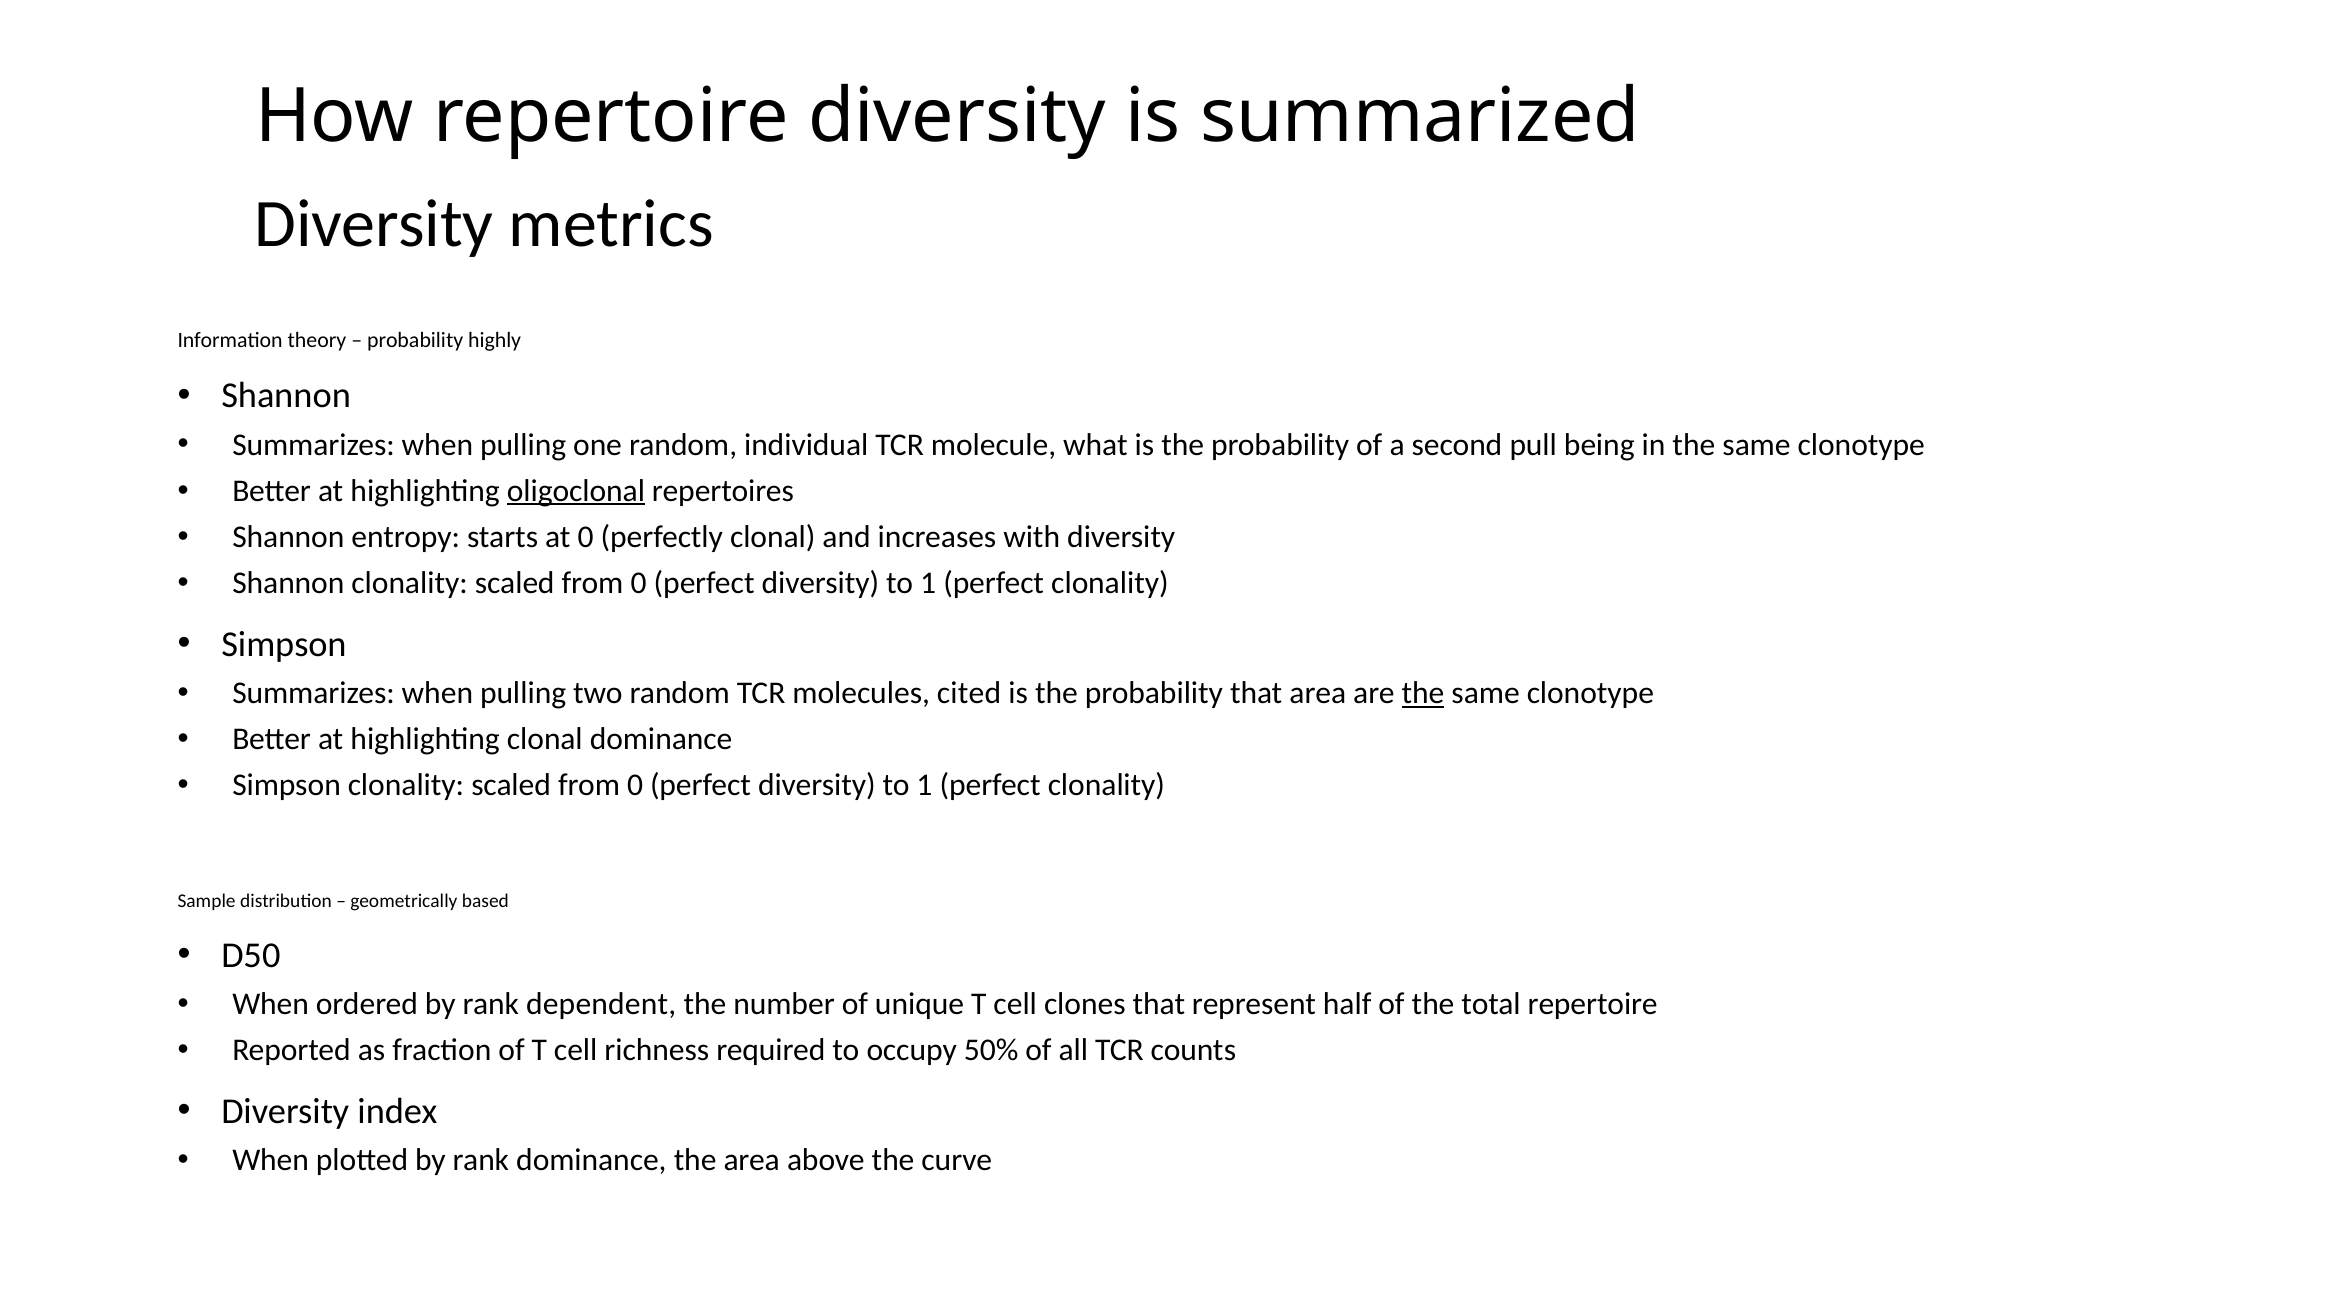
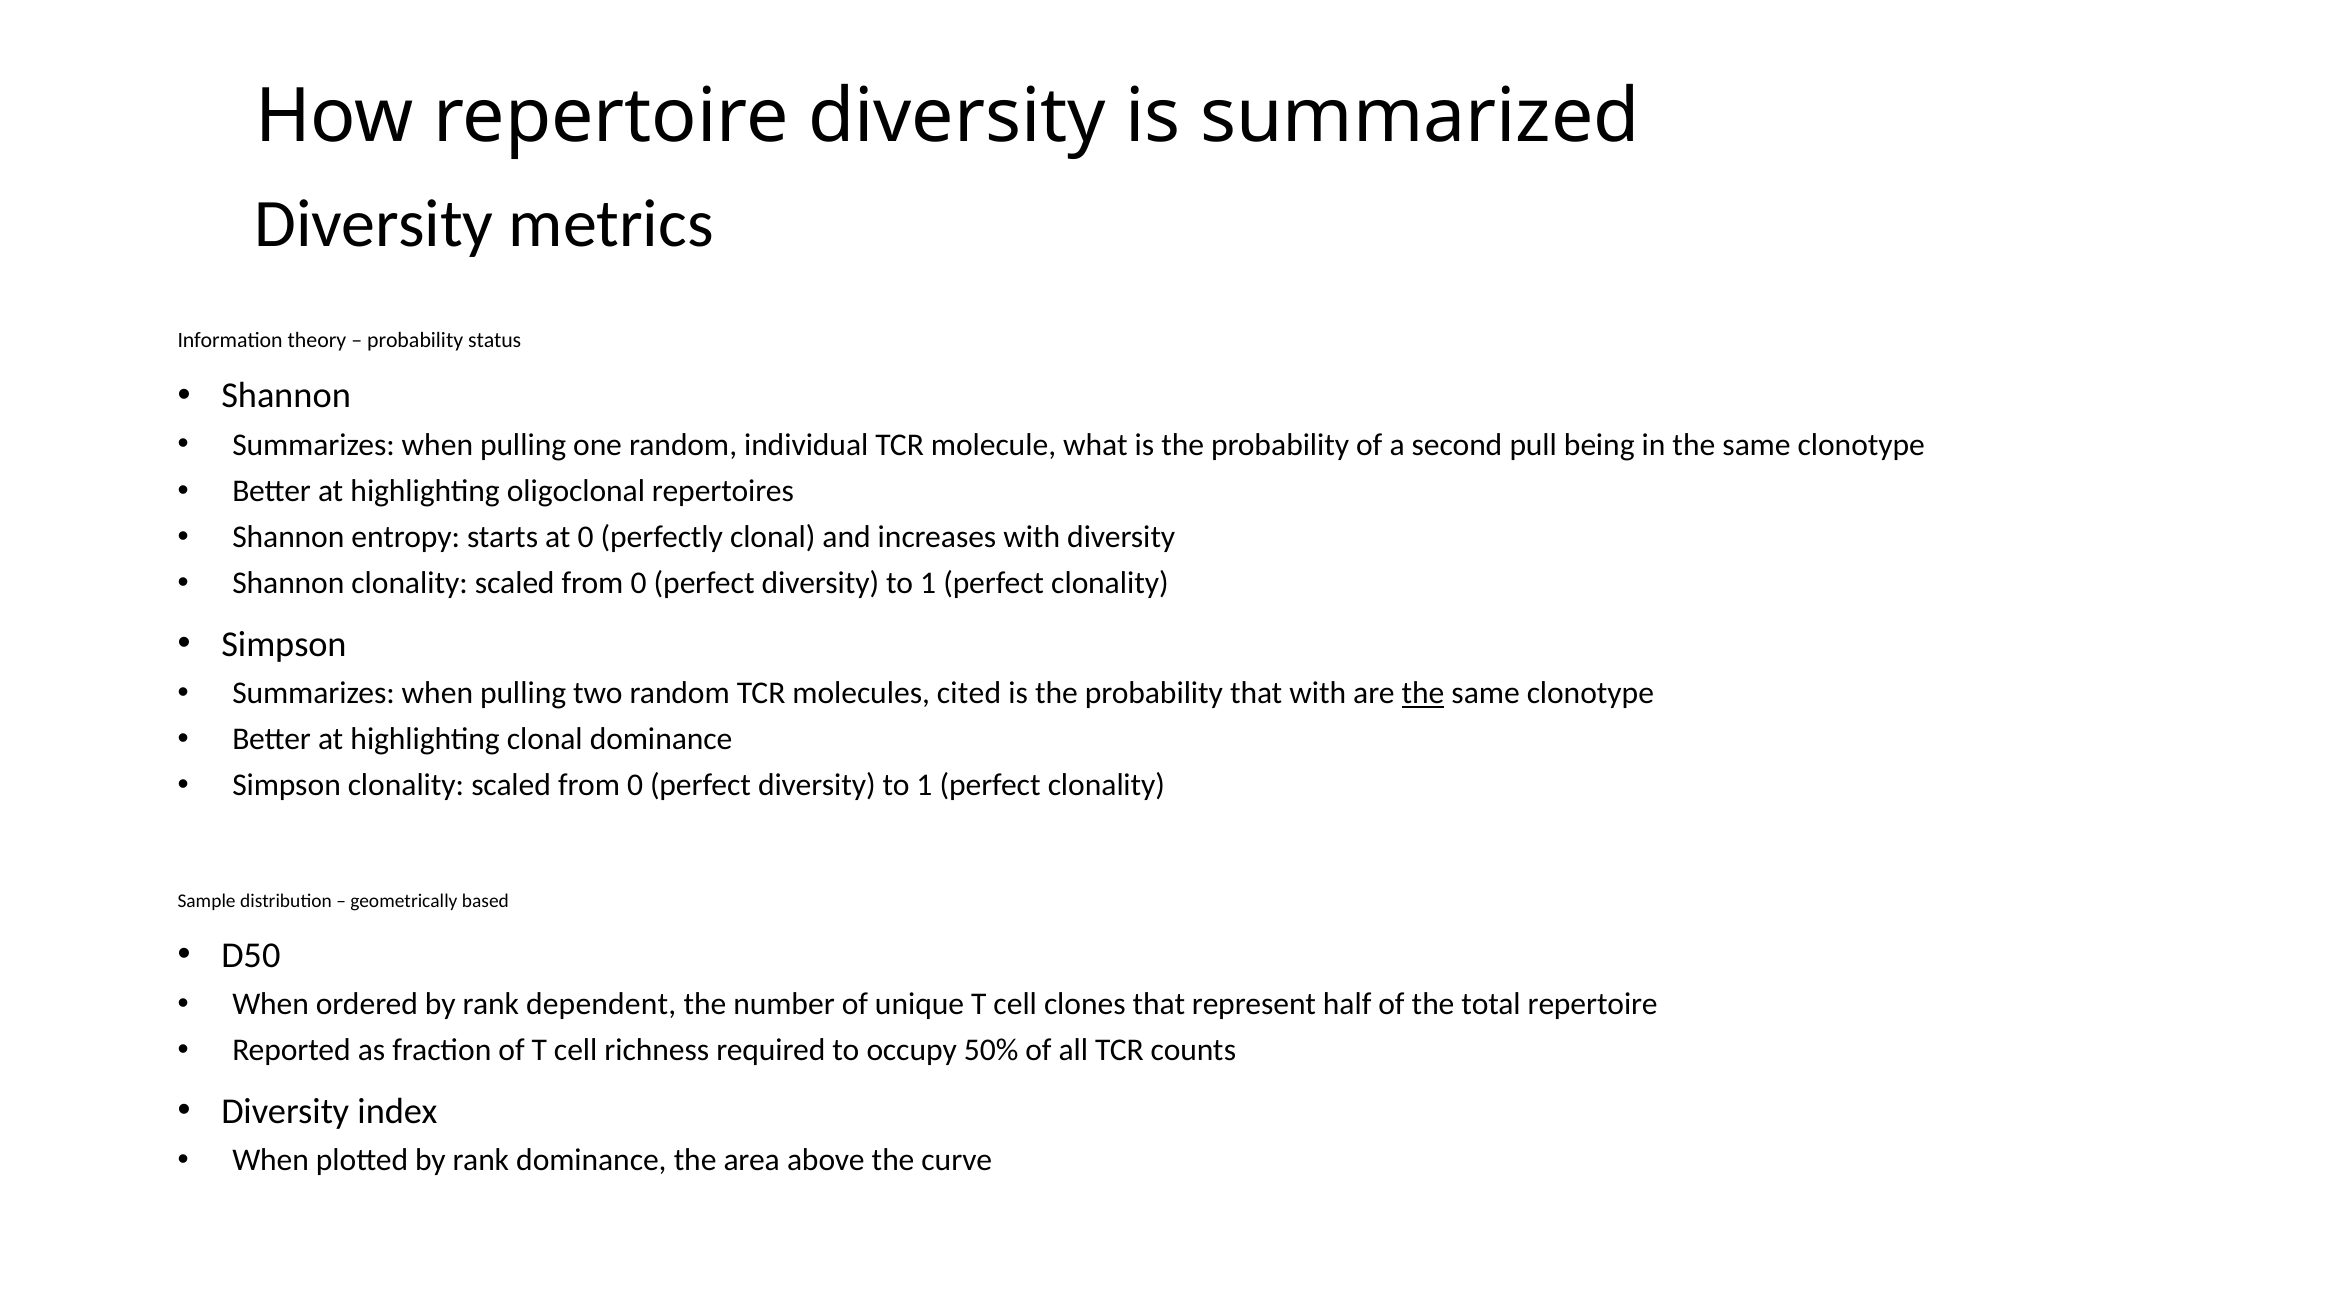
highly: highly -> status
oligoclonal underline: present -> none
that area: area -> with
